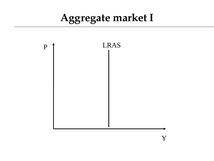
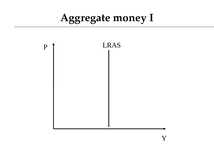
market: market -> money
